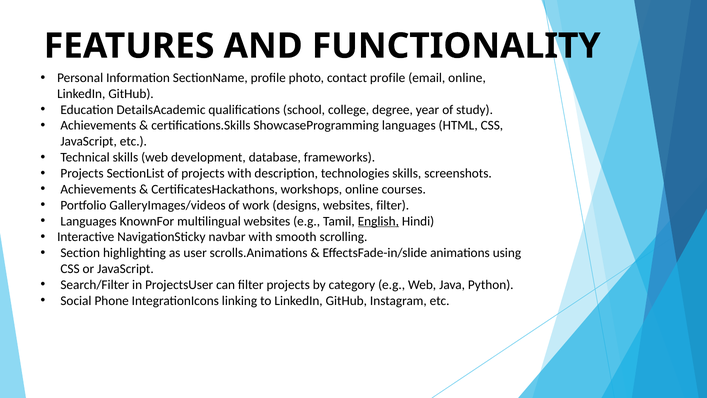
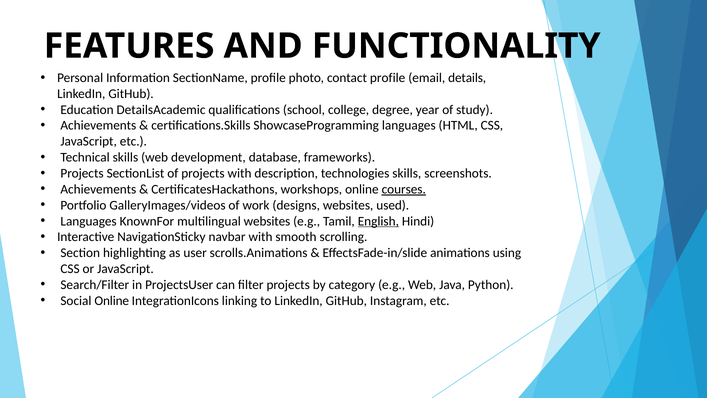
email online: online -> details
courses underline: none -> present
websites filter: filter -> used
Social Phone: Phone -> Online
